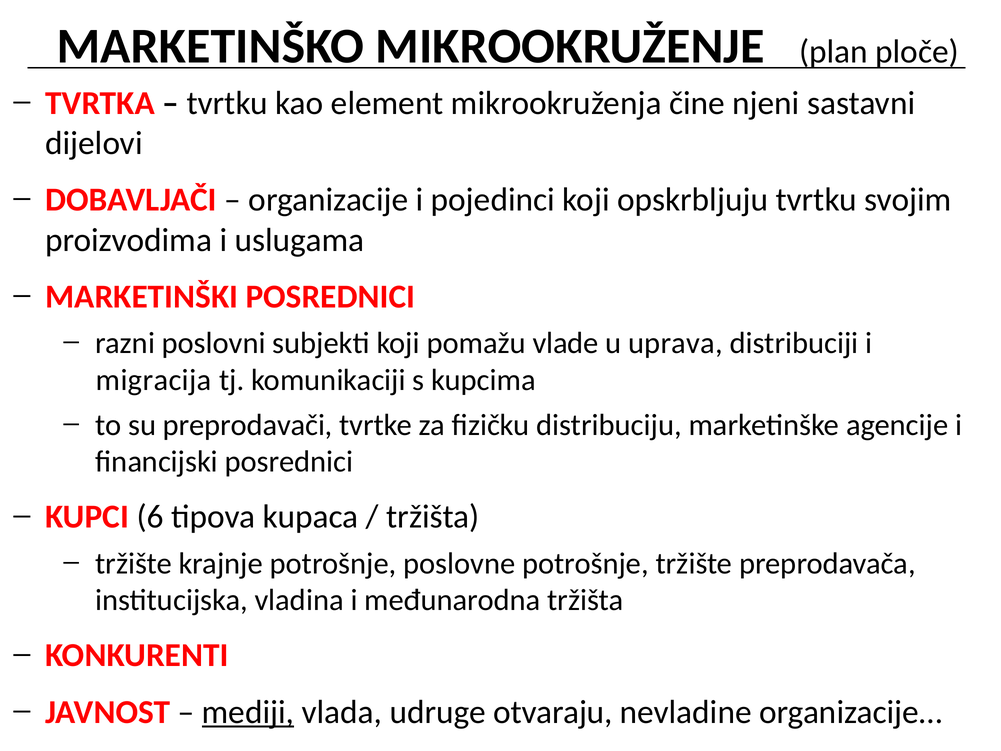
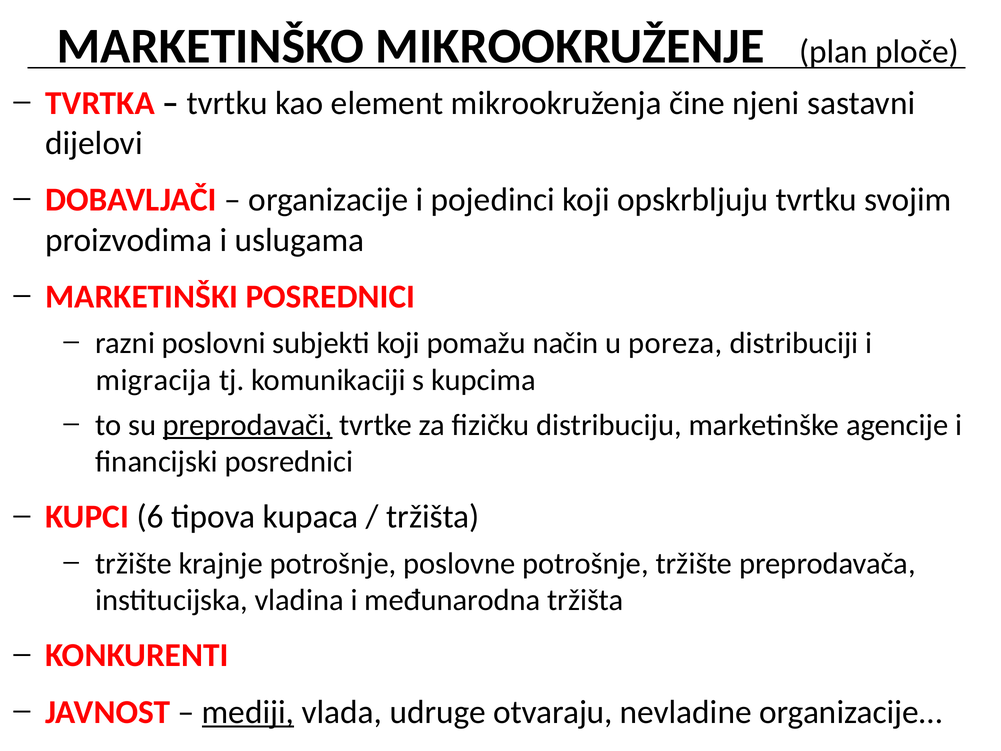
vlade: vlade -> način
uprava: uprava -> poreza
preprodavači underline: none -> present
